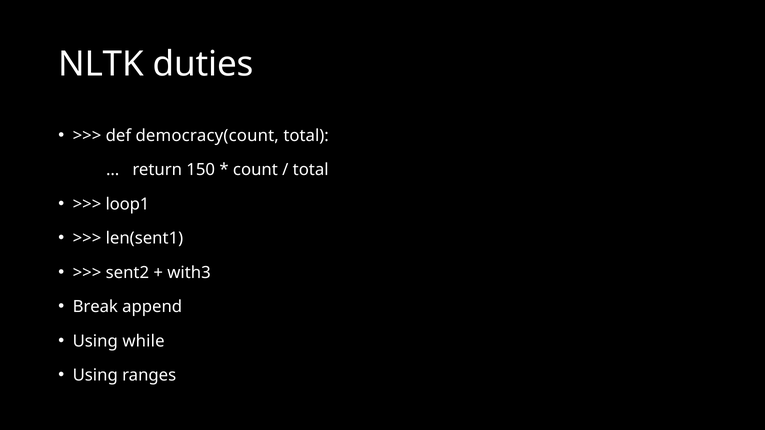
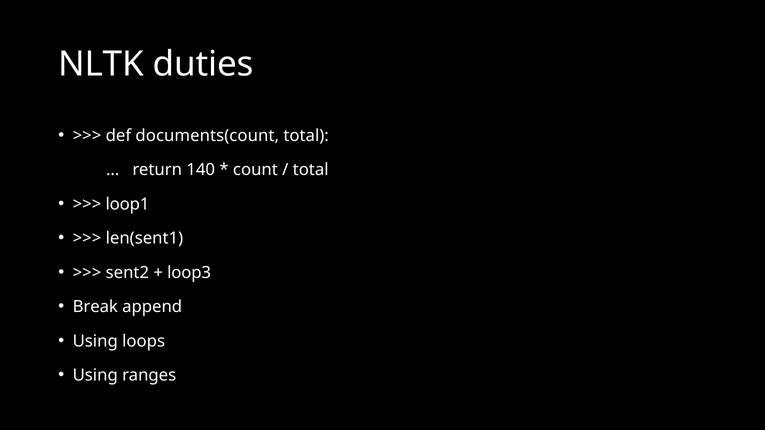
democracy(count: democracy(count -> documents(count
150: 150 -> 140
with3: with3 -> loop3
while: while -> loops
